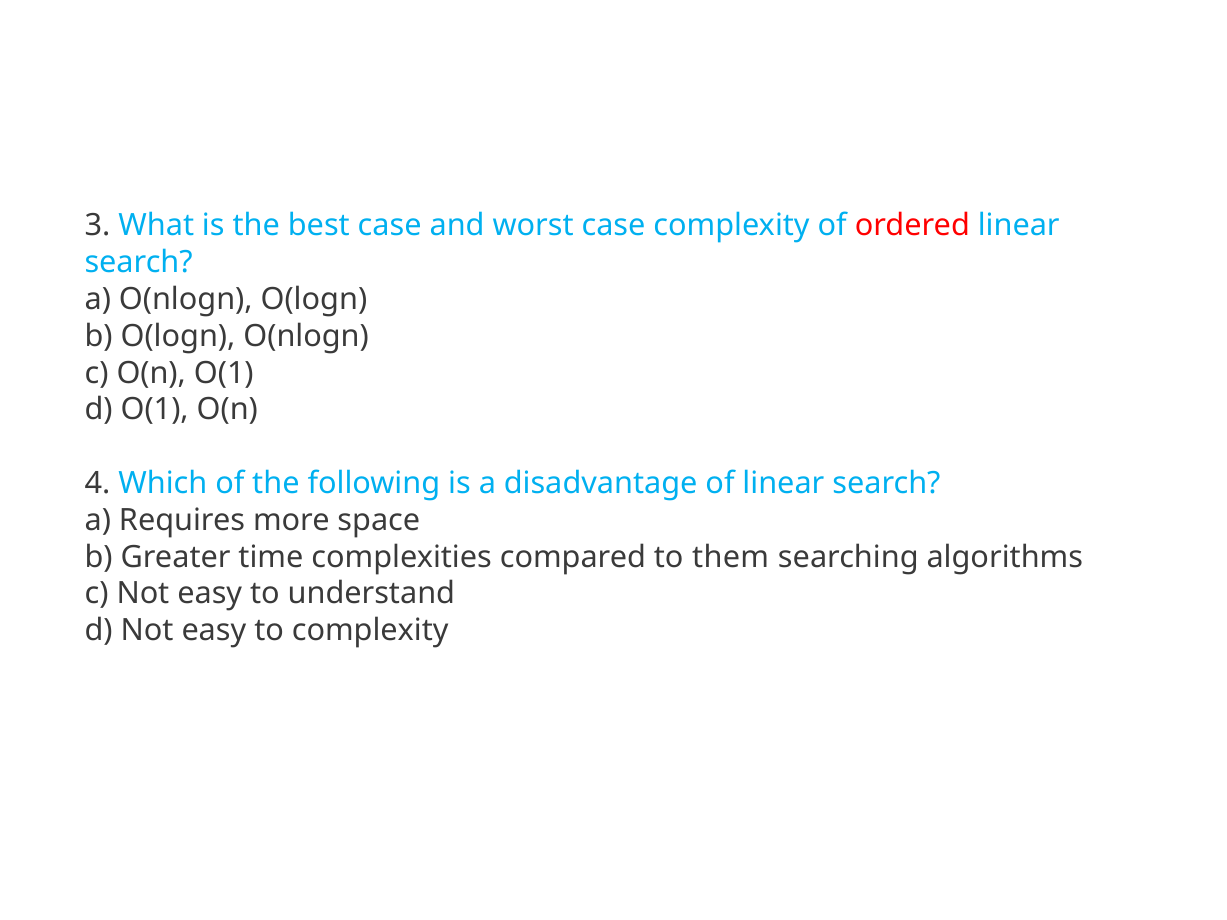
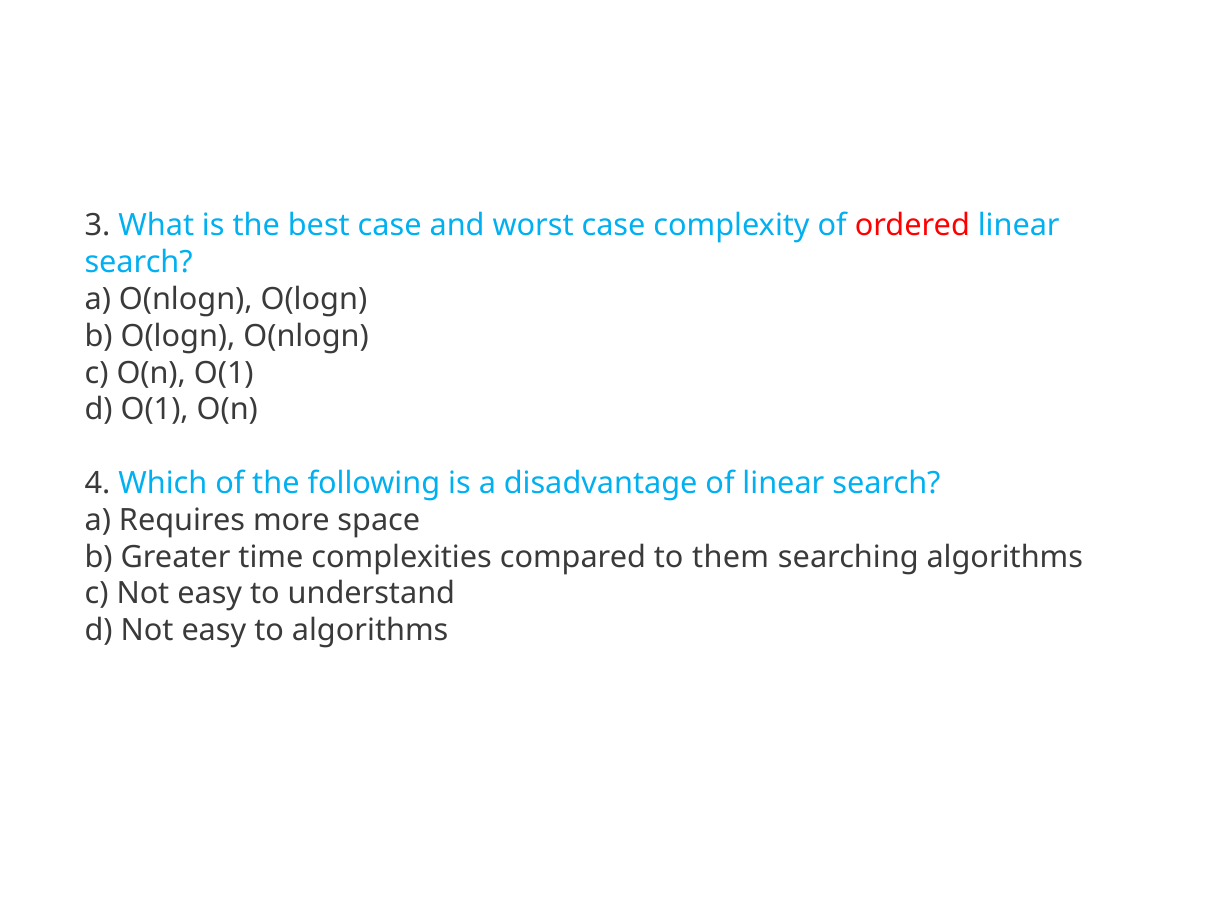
to complexity: complexity -> algorithms
